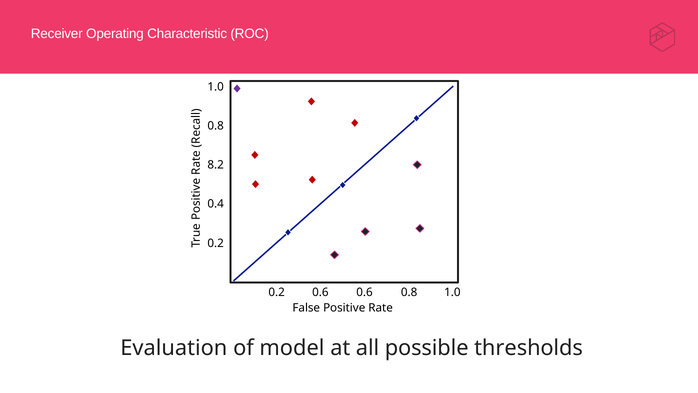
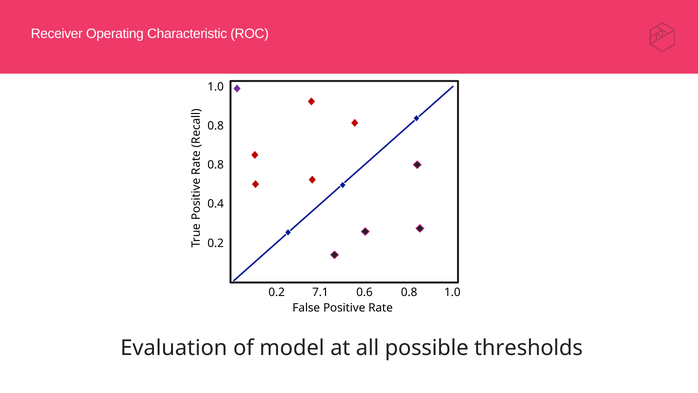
8.2 at (216, 165): 8.2 -> 0.8
0.2 0.6: 0.6 -> 7.1
